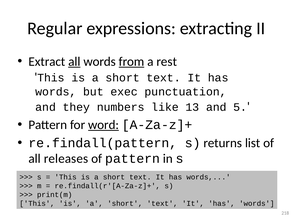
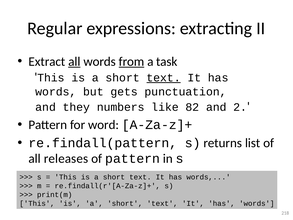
rest: rest -> task
text at (164, 78) underline: none -> present
exec: exec -> gets
13: 13 -> 82
5: 5 -> 2
word underline: present -> none
